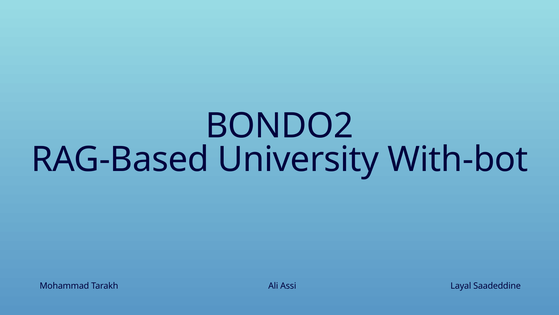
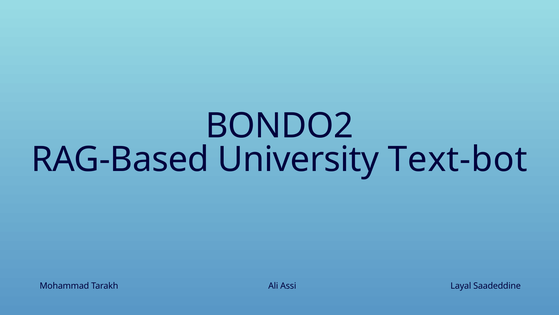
With-bot: With-bot -> Text-bot
